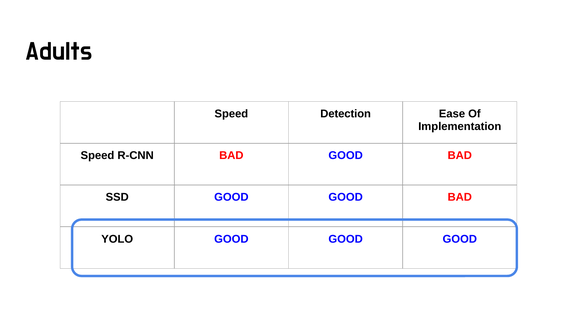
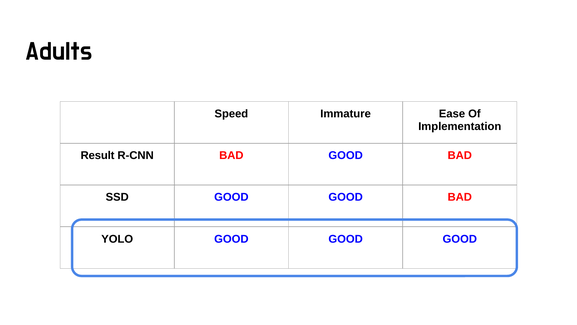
Detection: Detection -> Immature
Speed at (97, 155): Speed -> Result
